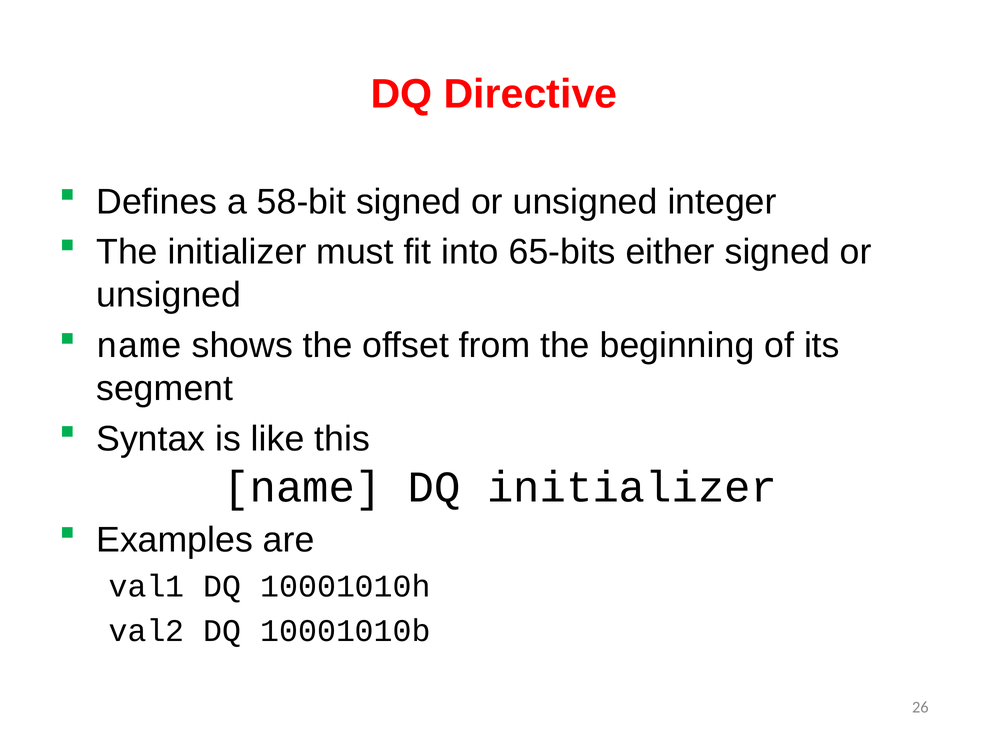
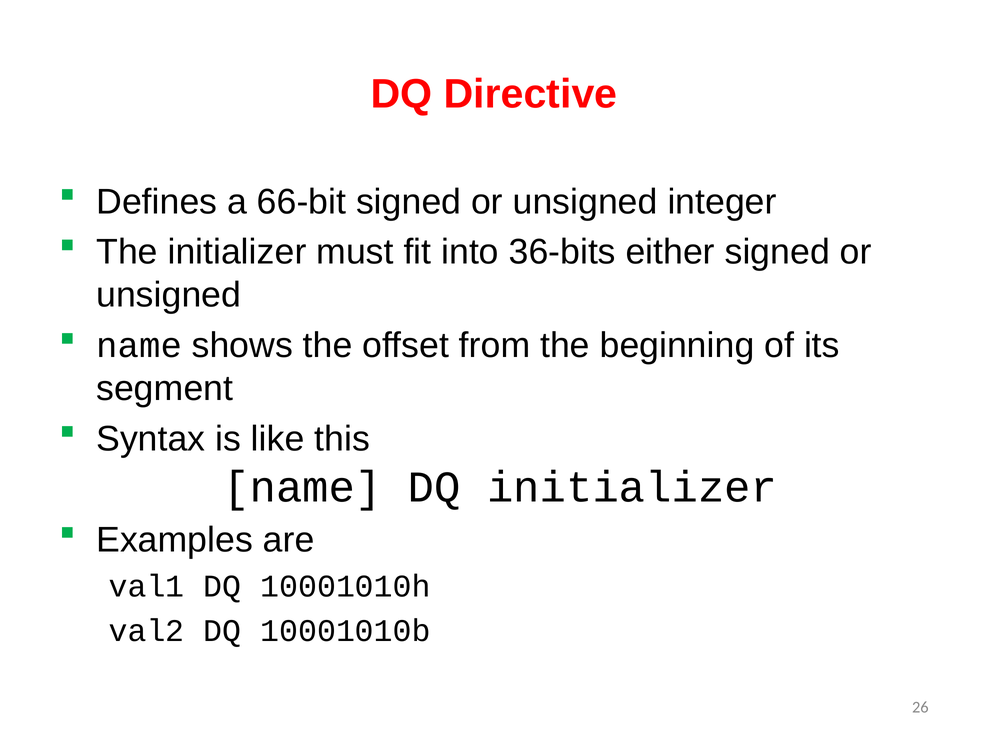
58-bit: 58-bit -> 66-bit
65-bits: 65-bits -> 36-bits
